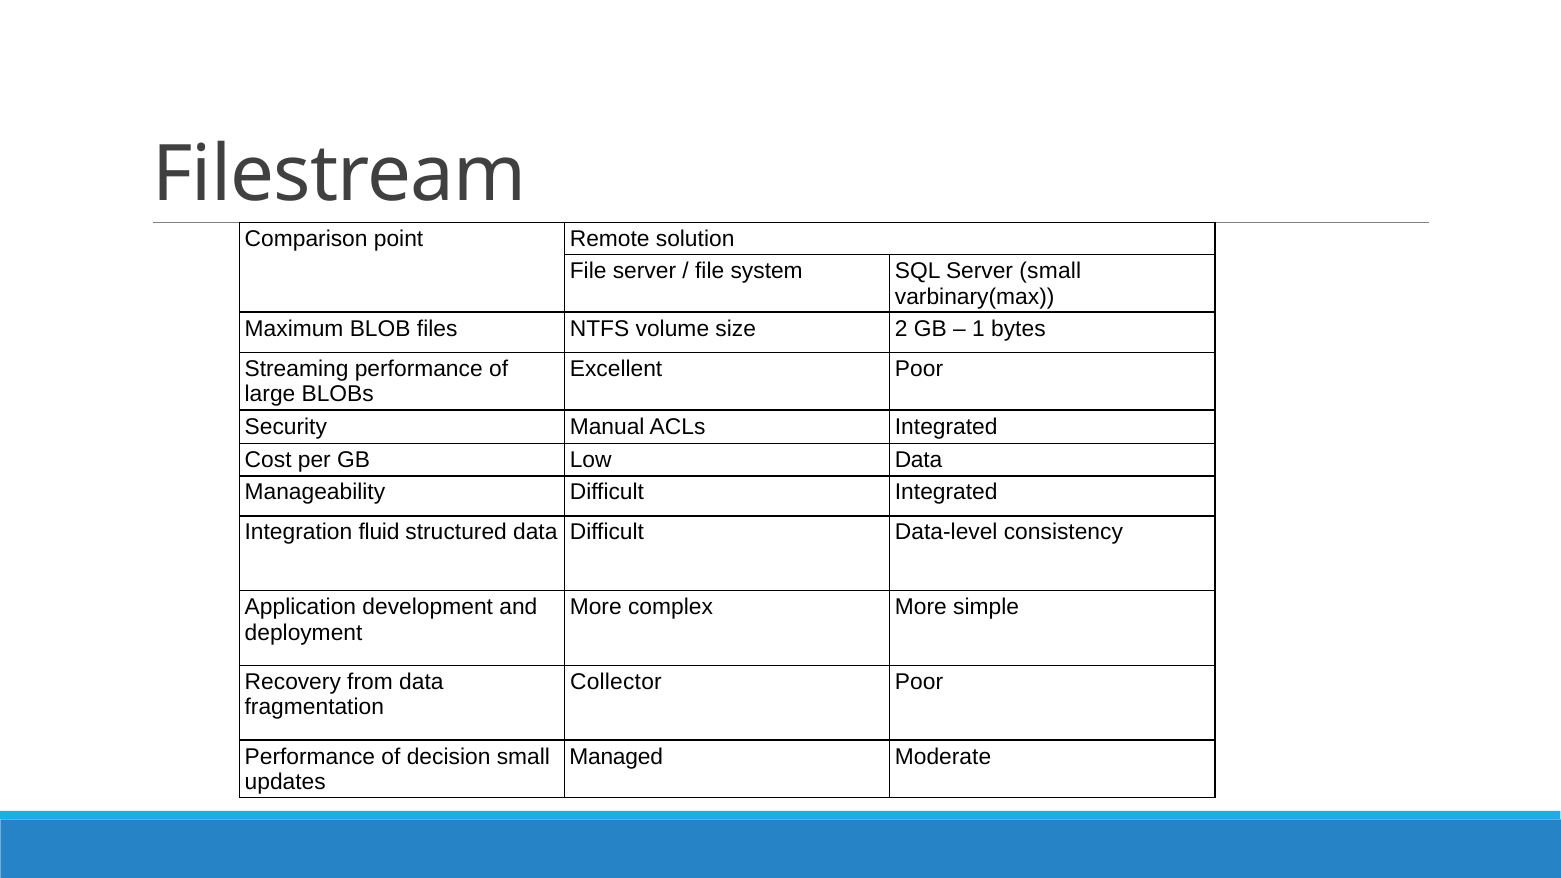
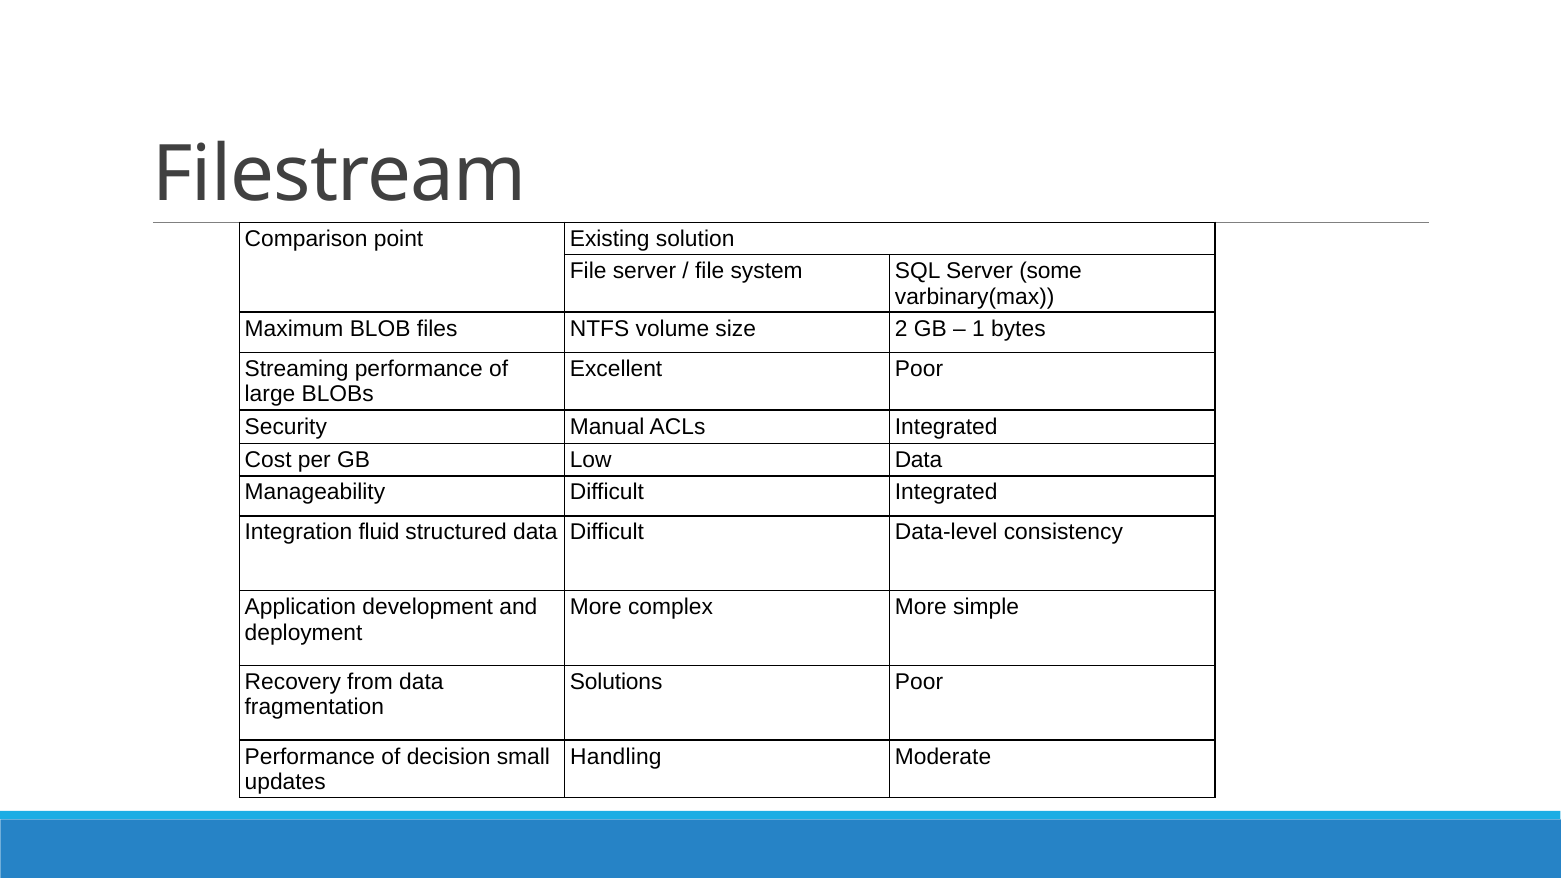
Remote: Remote -> Existing
Server small: small -> some
Collector: Collector -> Solutions
Managed: Managed -> Handling
